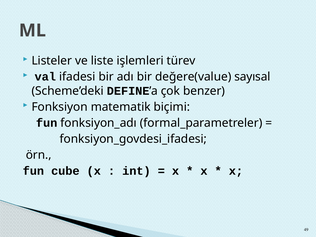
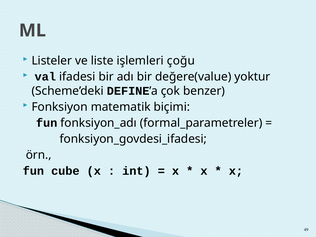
türev: türev -> çoğu
sayısal: sayısal -> yoktur
